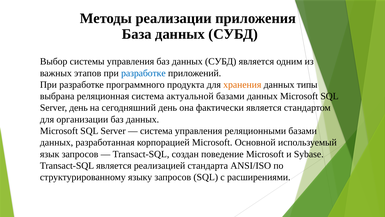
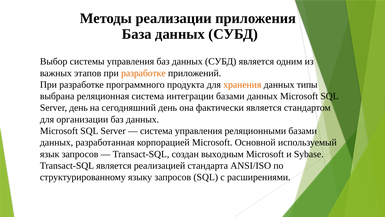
разработке at (143, 73) colour: blue -> orange
актуальной: актуальной -> интеграции
поведение: поведение -> выходным
